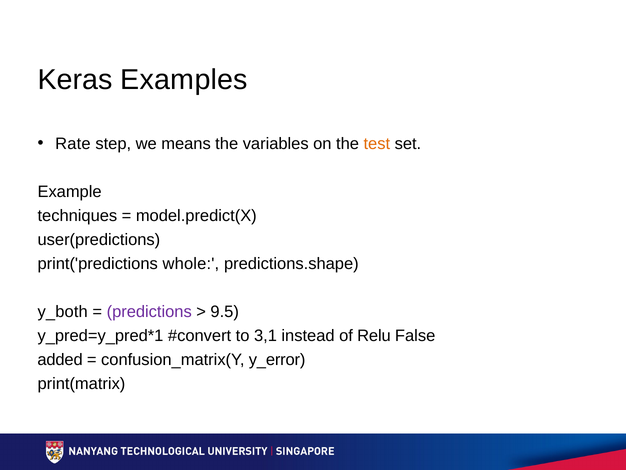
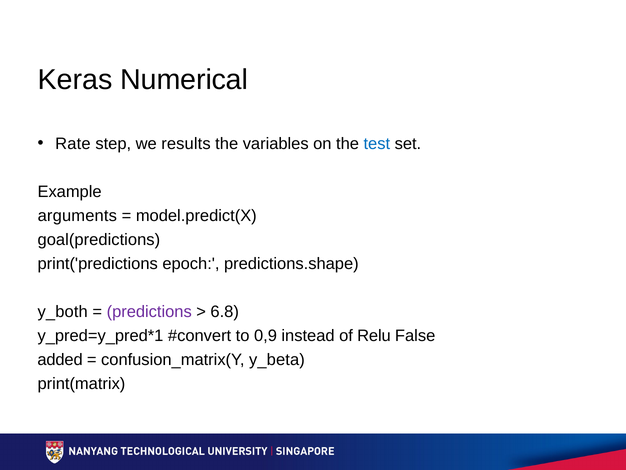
Examples: Examples -> Numerical
means: means -> results
test colour: orange -> blue
techniques: techniques -> arguments
user(predictions: user(predictions -> goal(predictions
whole: whole -> epoch
9.5: 9.5 -> 6.8
3,1: 3,1 -> 0,9
y_error: y_error -> y_beta
